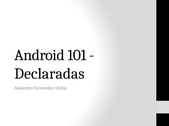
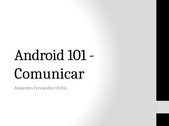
Declaradas: Declaradas -> Comunicar
